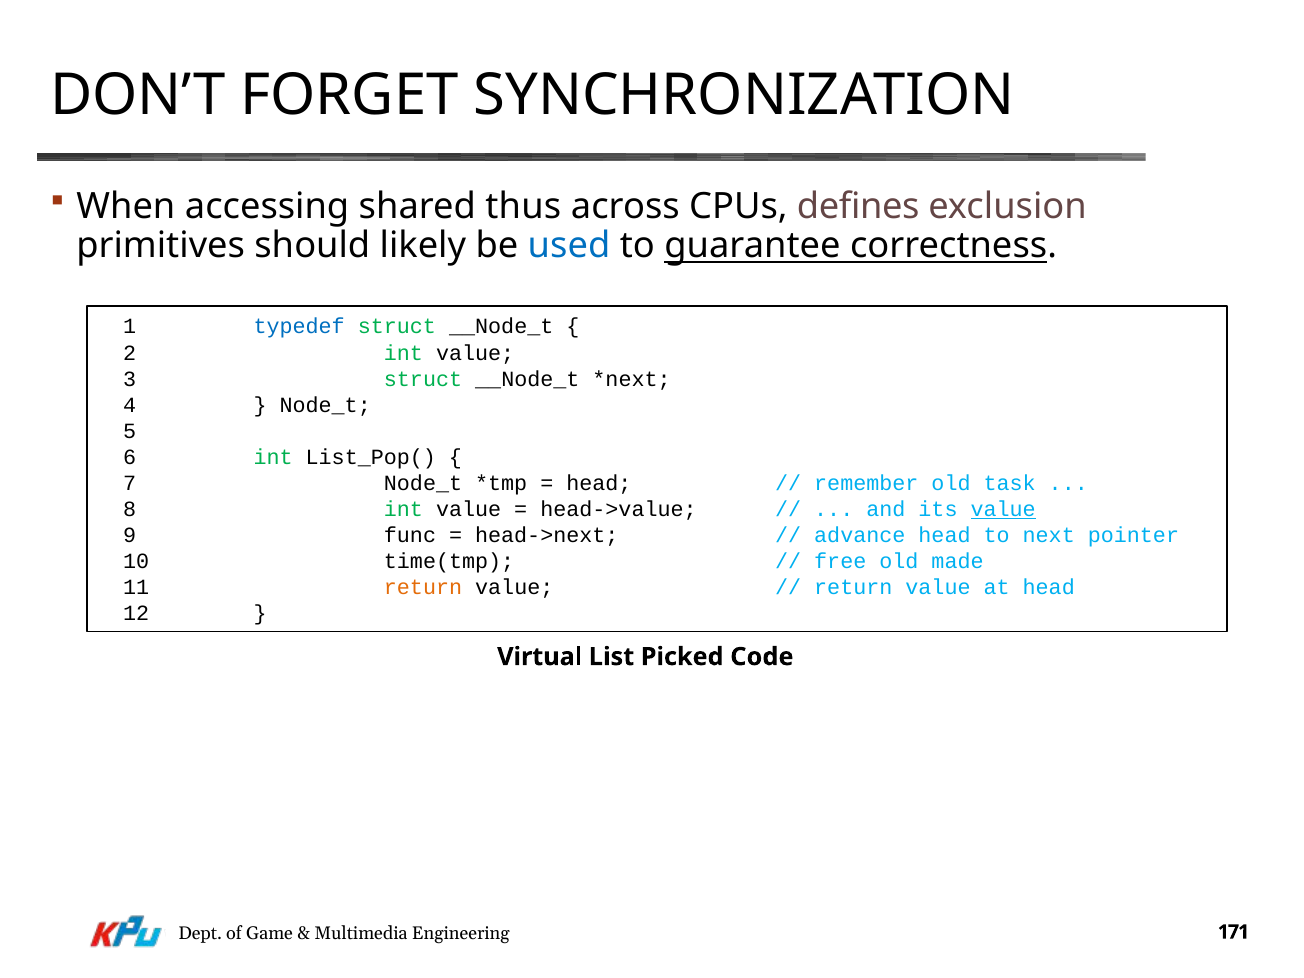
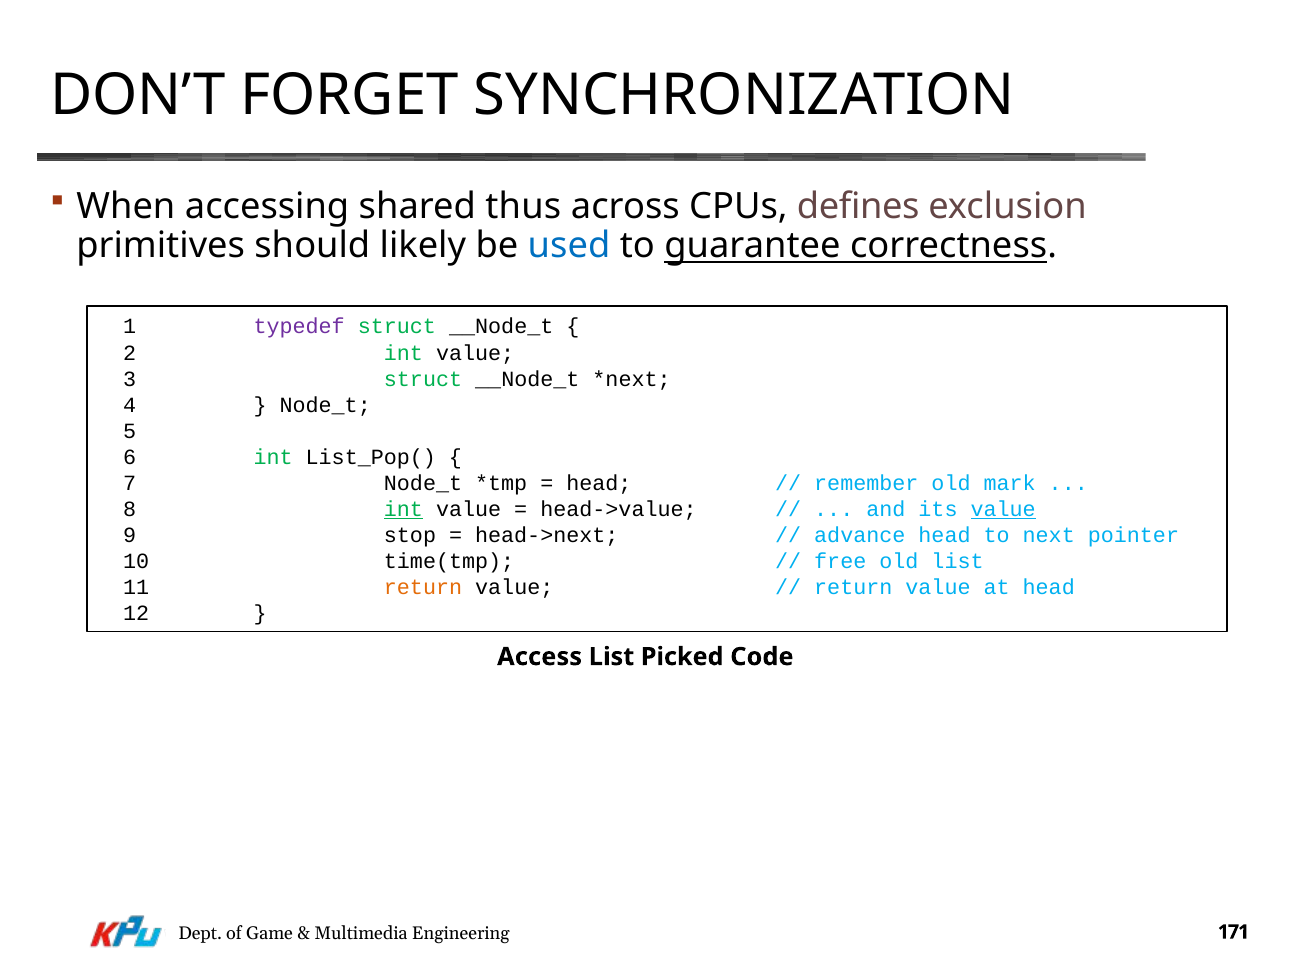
typedef colour: blue -> purple
task: task -> mark
int at (403, 509) underline: none -> present
func: func -> stop
old made: made -> list
Virtual: Virtual -> Access
